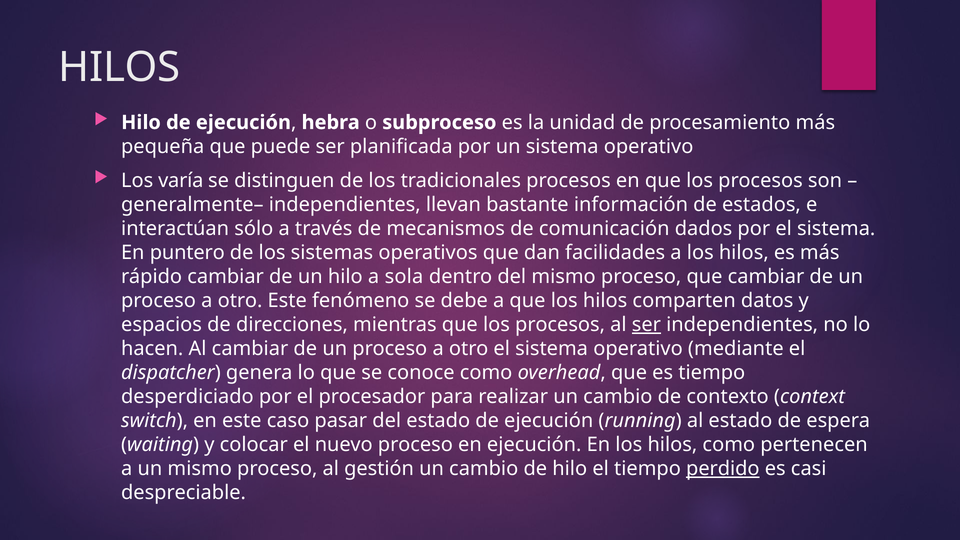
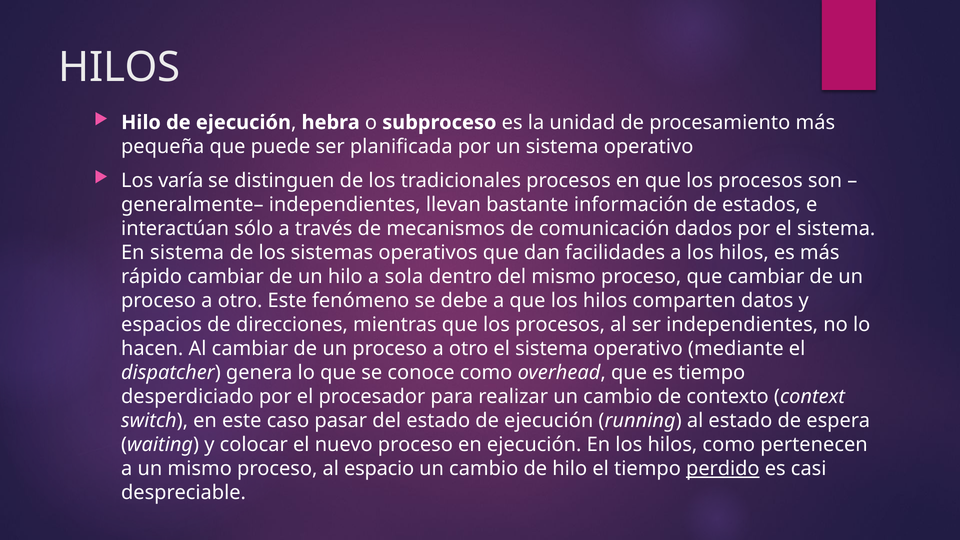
En puntero: puntero -> sistema
ser at (646, 325) underline: present -> none
gestión: gestión -> espacio
